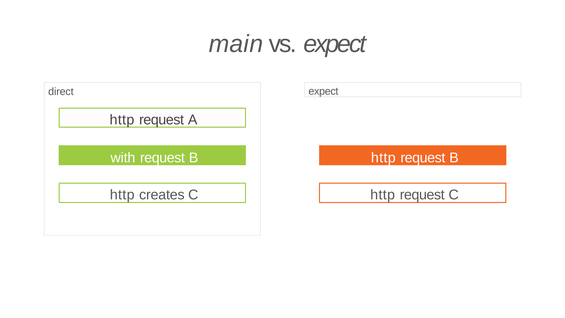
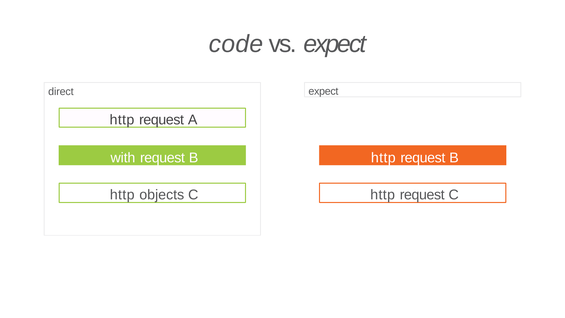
main: main -> code
creates: creates -> objects
